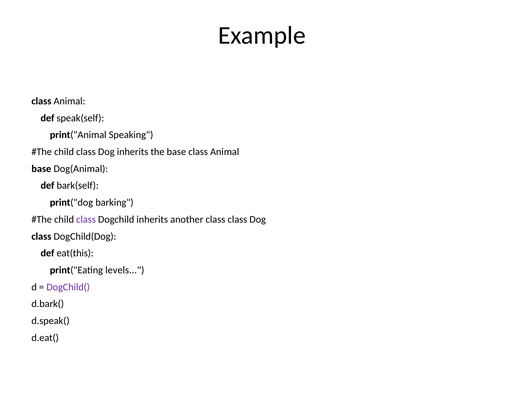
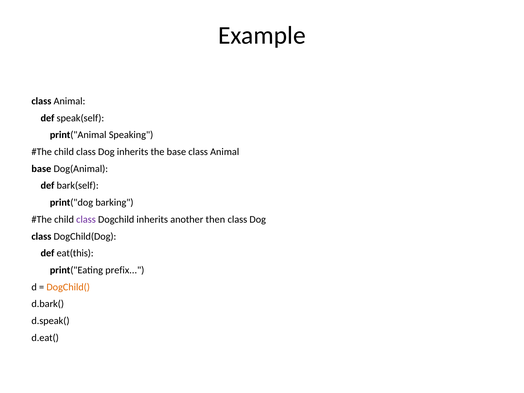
another class: class -> then
levels: levels -> prefix
DogChild( colour: purple -> orange
